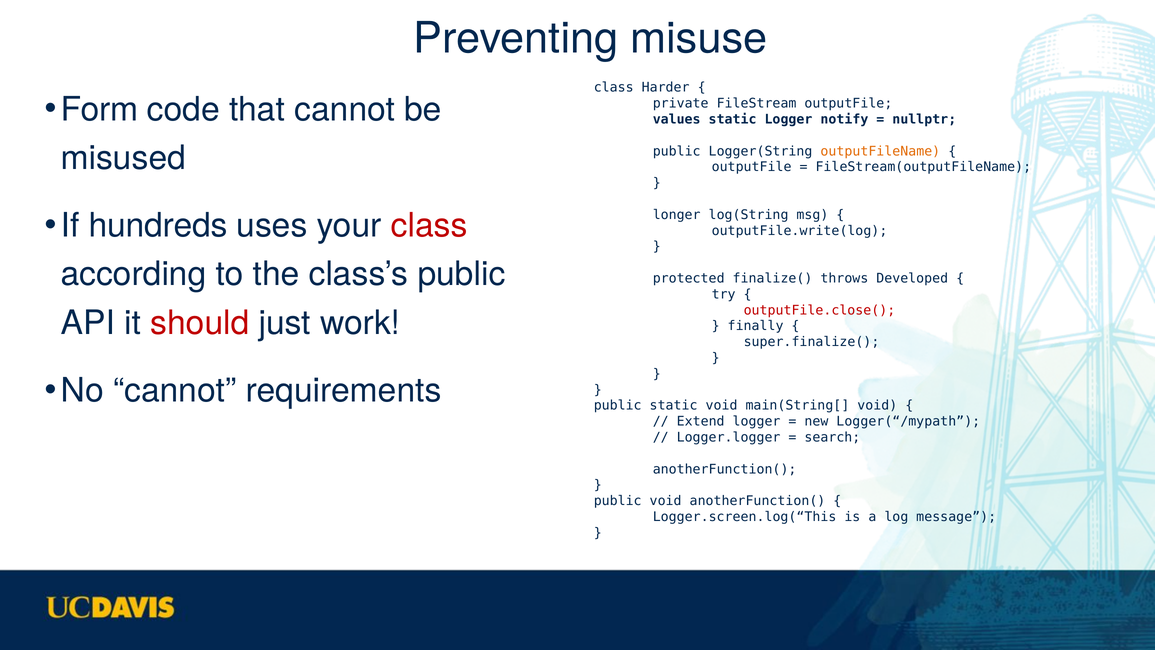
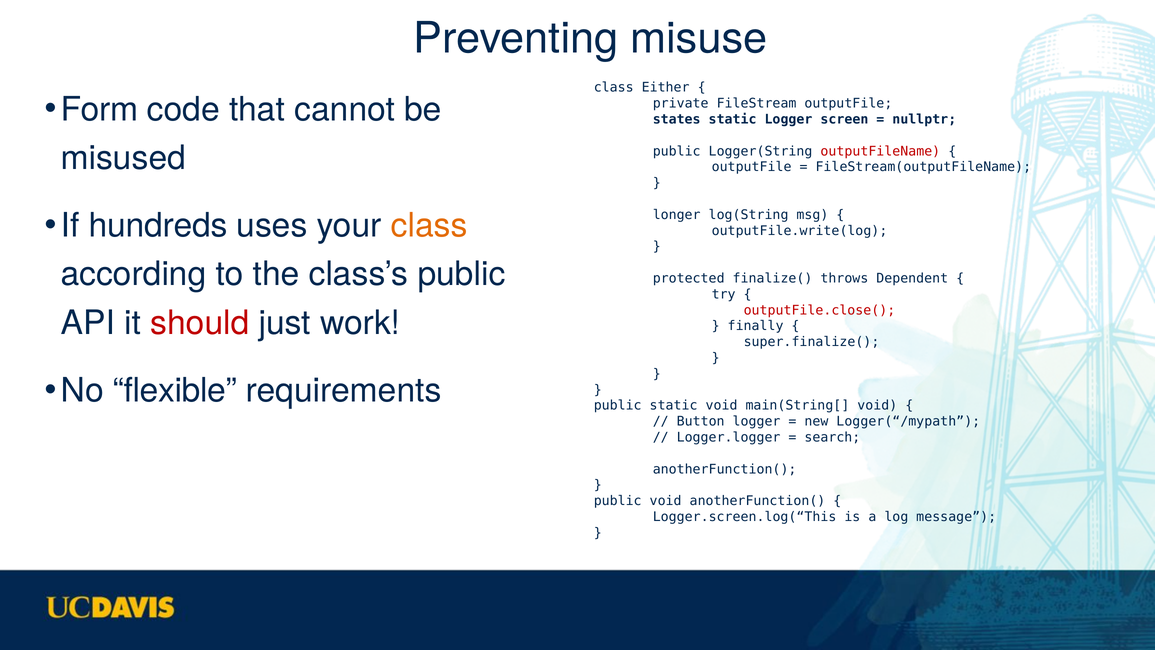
Harder: Harder -> Either
values: values -> states
notify: notify -> screen
outputFileName colour: orange -> red
class at (429, 226) colour: red -> orange
Developed: Developed -> Dependent
No cannot: cannot -> flexible
Extend: Extend -> Button
